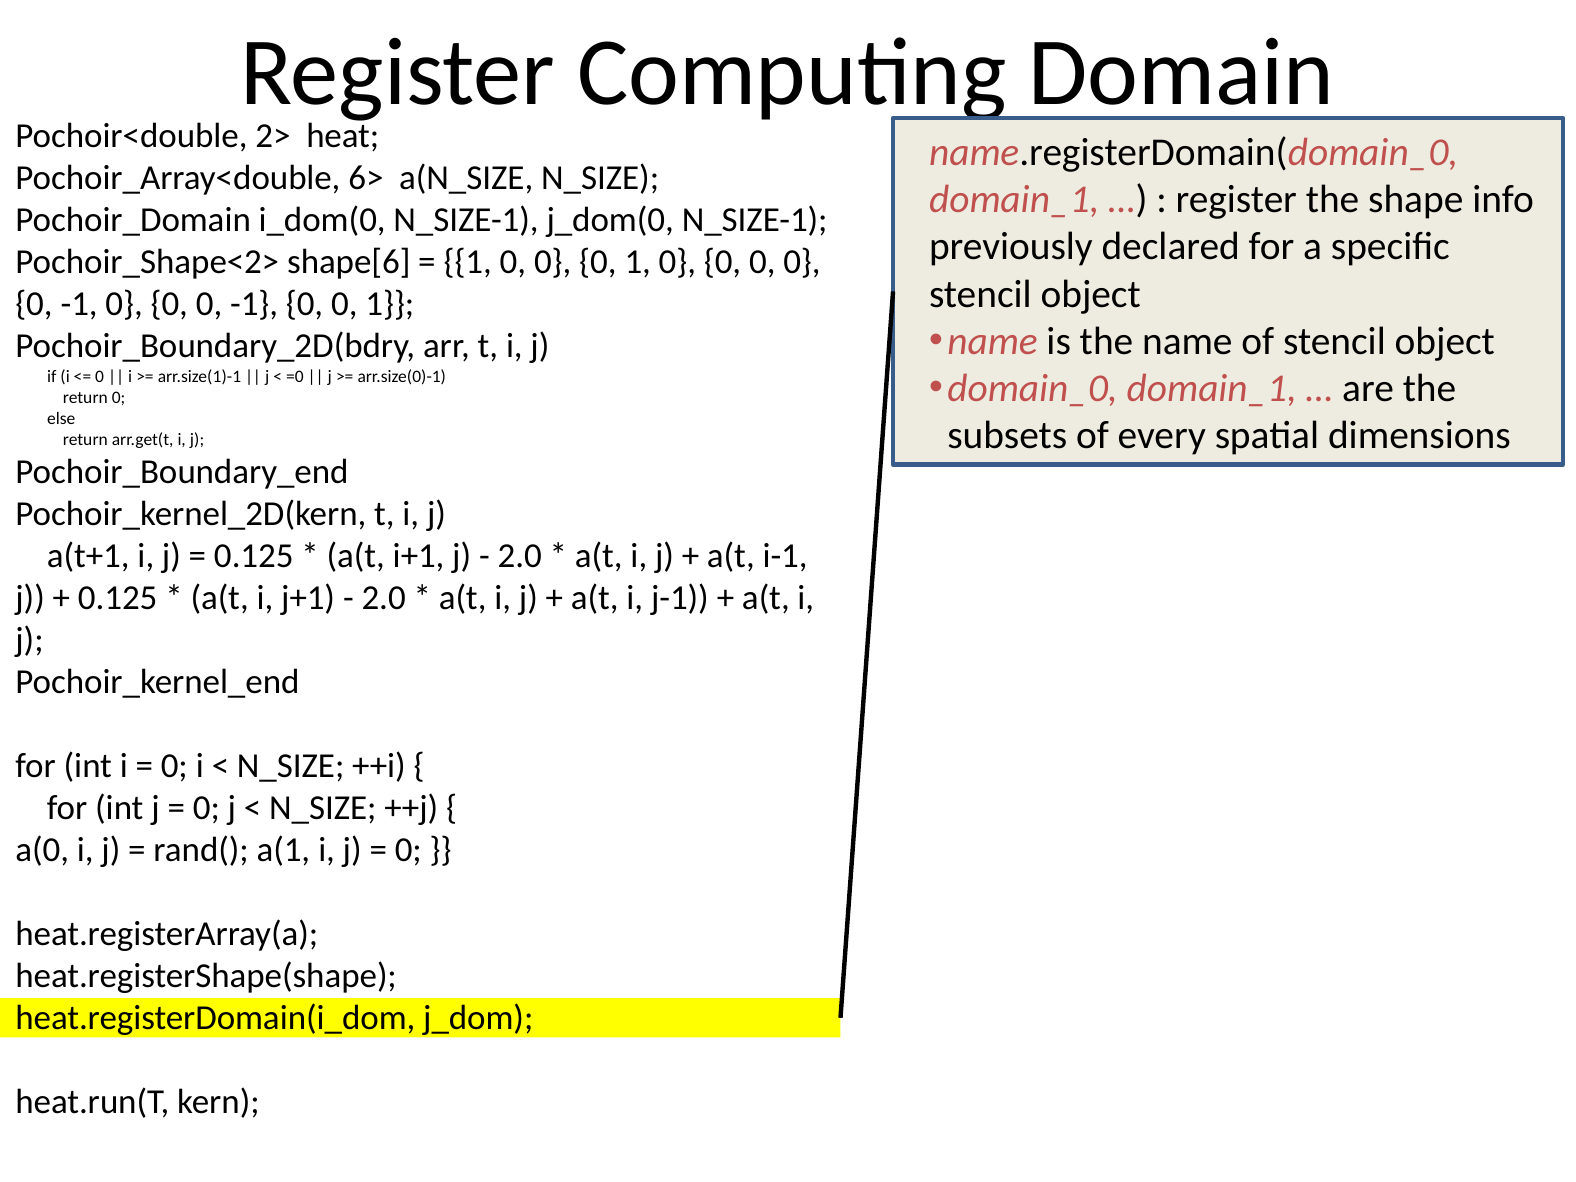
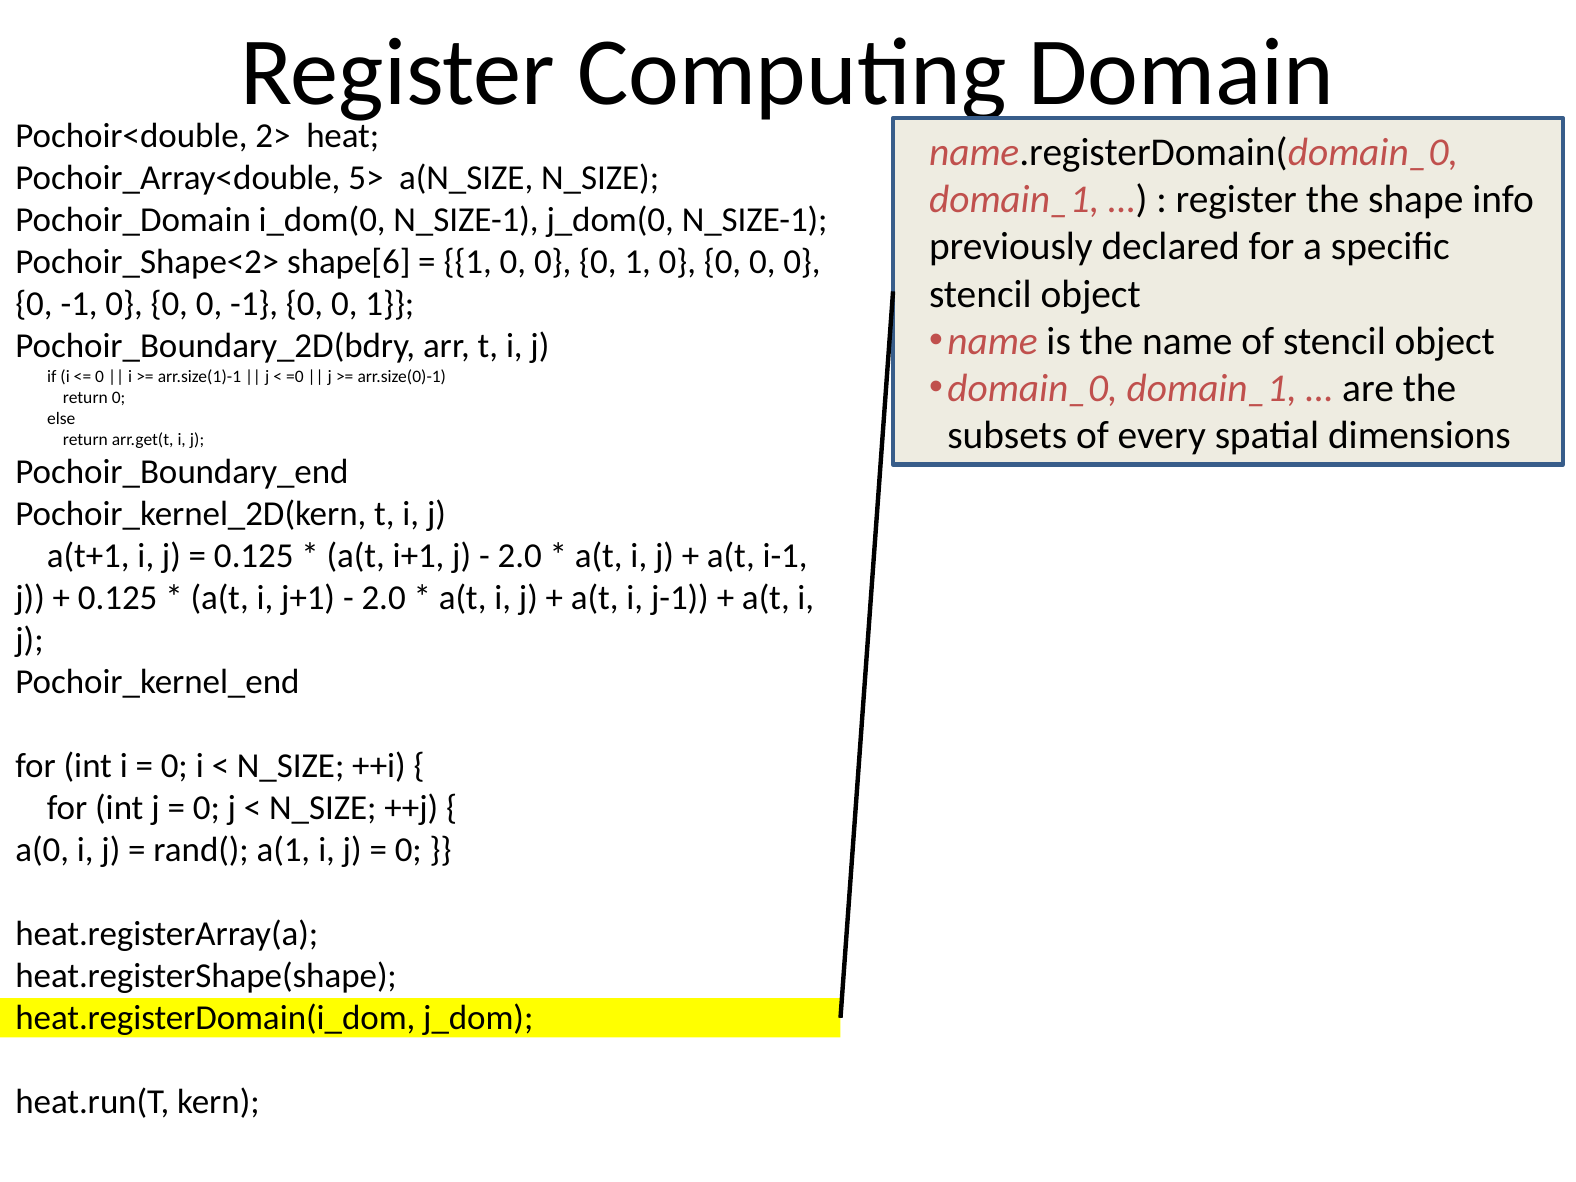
6>: 6> -> 5>
